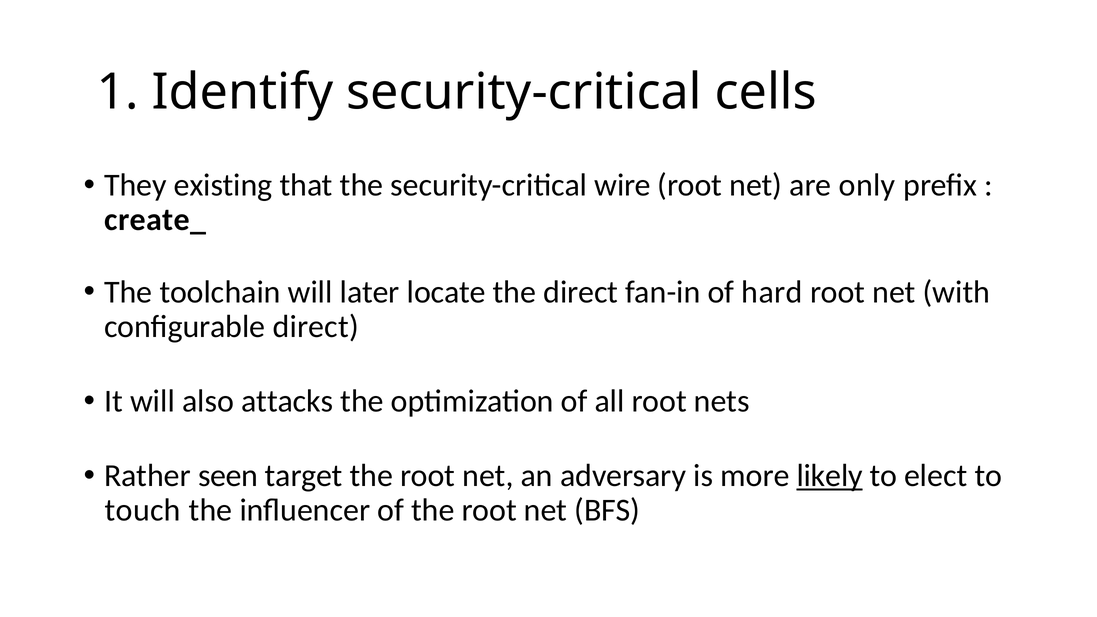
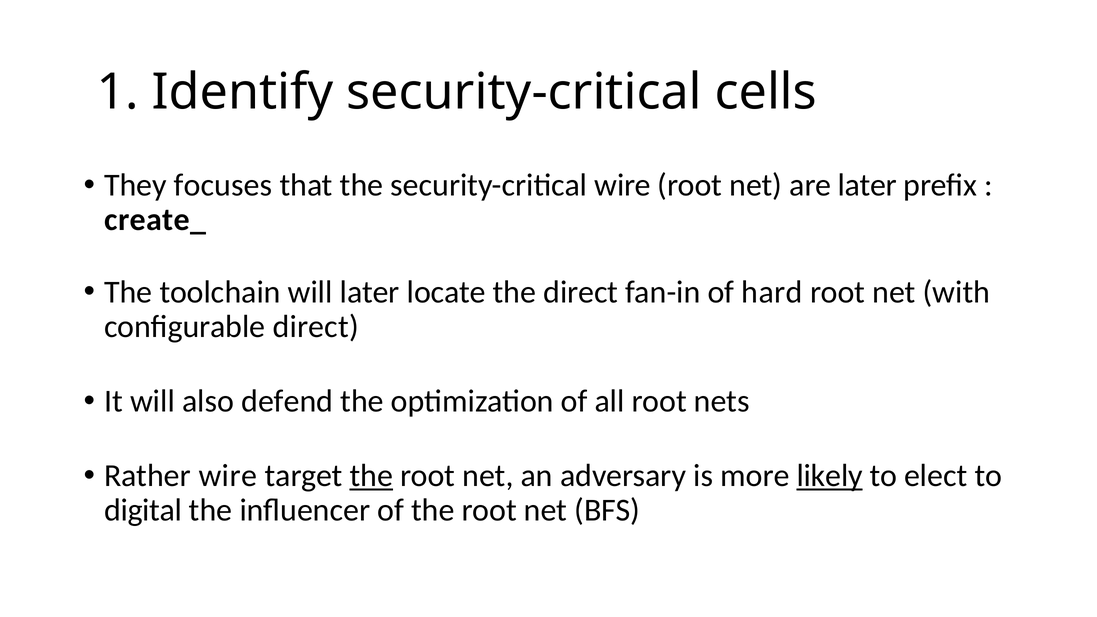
existing: existing -> focuses
are only: only -> later
attacks: attacks -> defend
Rather seen: seen -> wire
the at (371, 476) underline: none -> present
touch: touch -> digital
